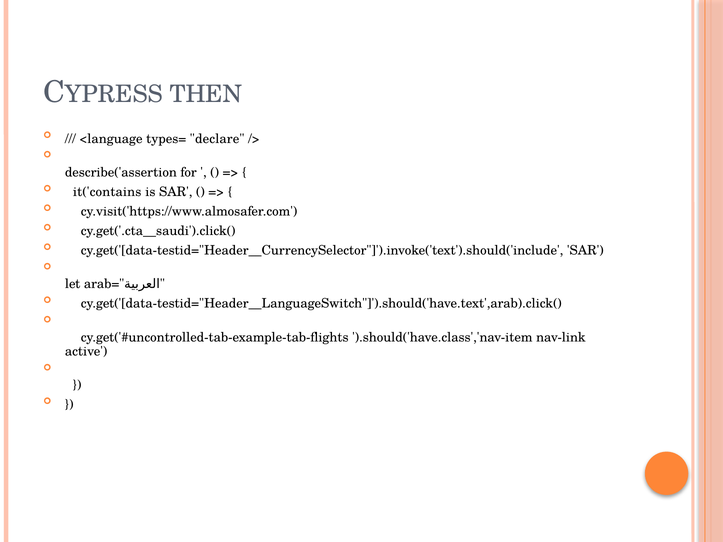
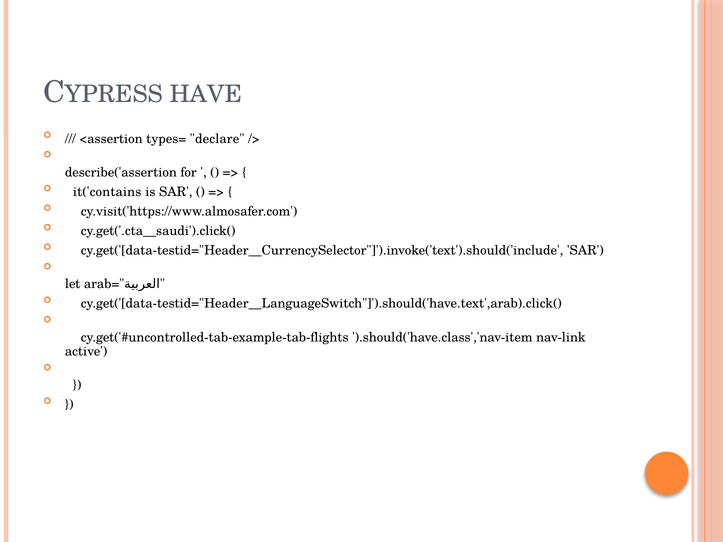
THEN: THEN -> HAVE
<language: <language -> <assertion
